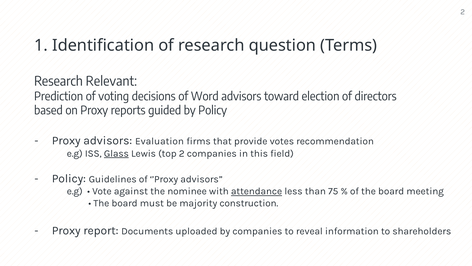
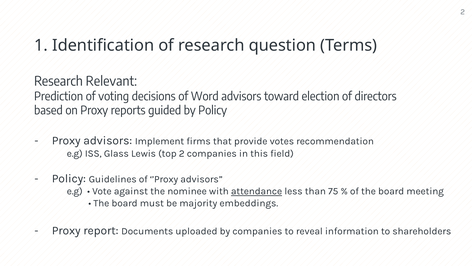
Evaluation: Evaluation -> Implement
Glass underline: present -> none
construction: construction -> embeddings
